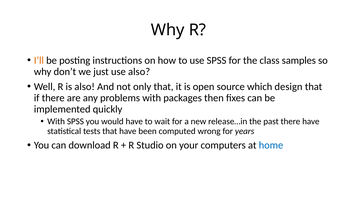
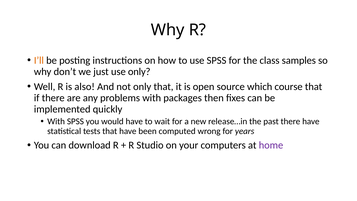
use also: also -> only
design: design -> course
home colour: blue -> purple
